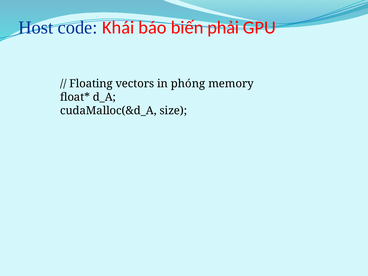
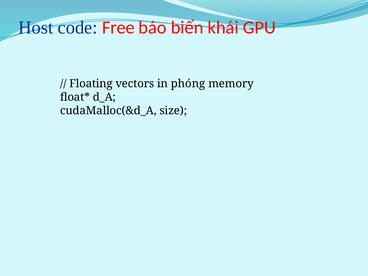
Khái: Khái -> Free
phải: phải -> khái
